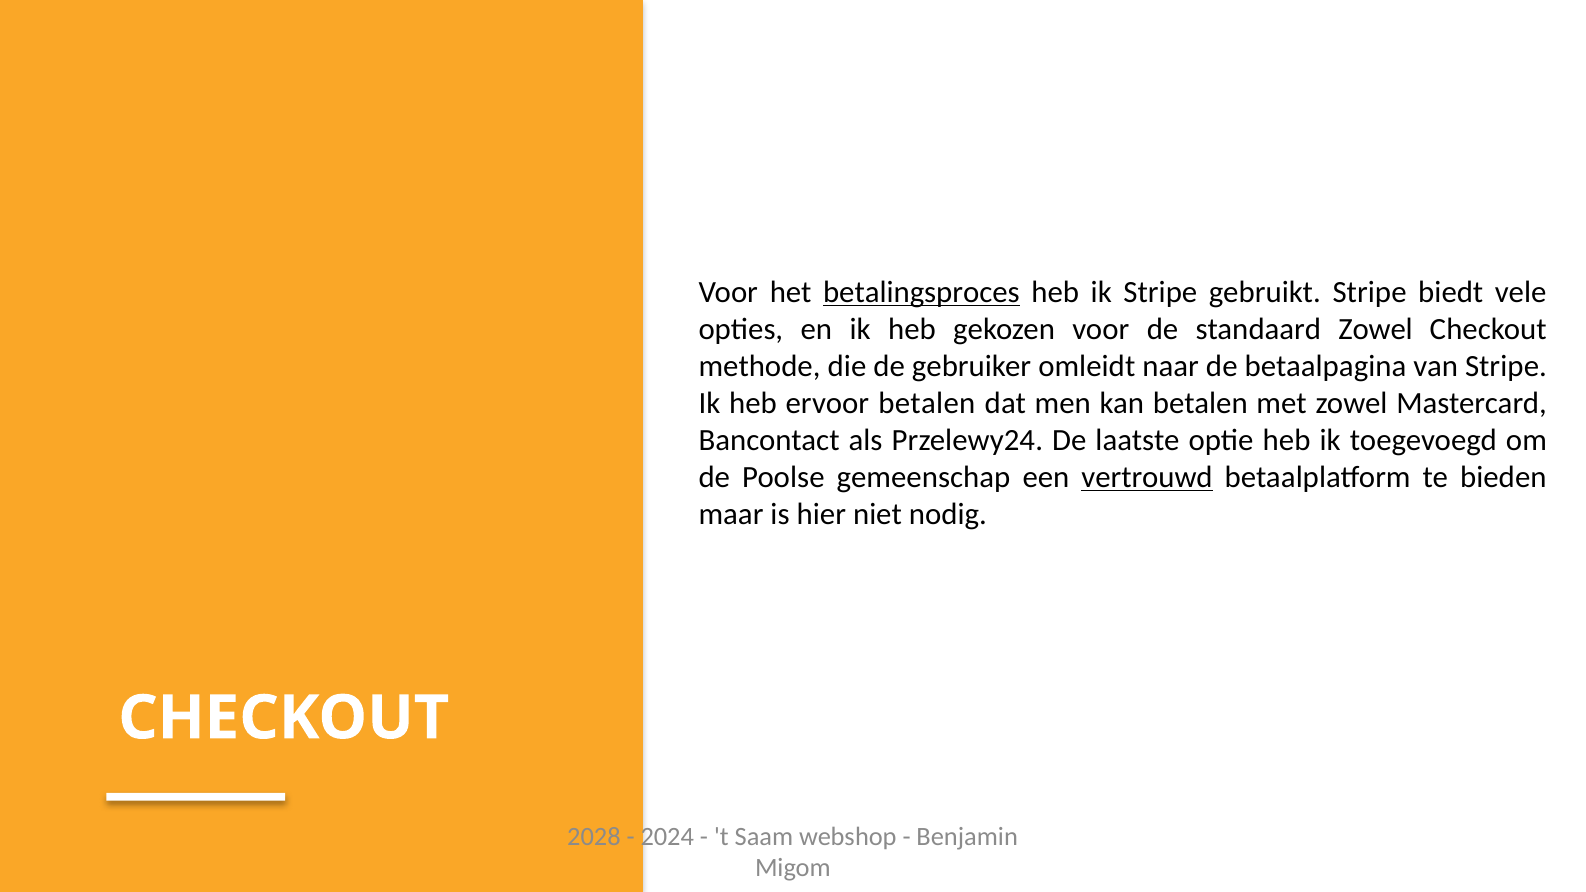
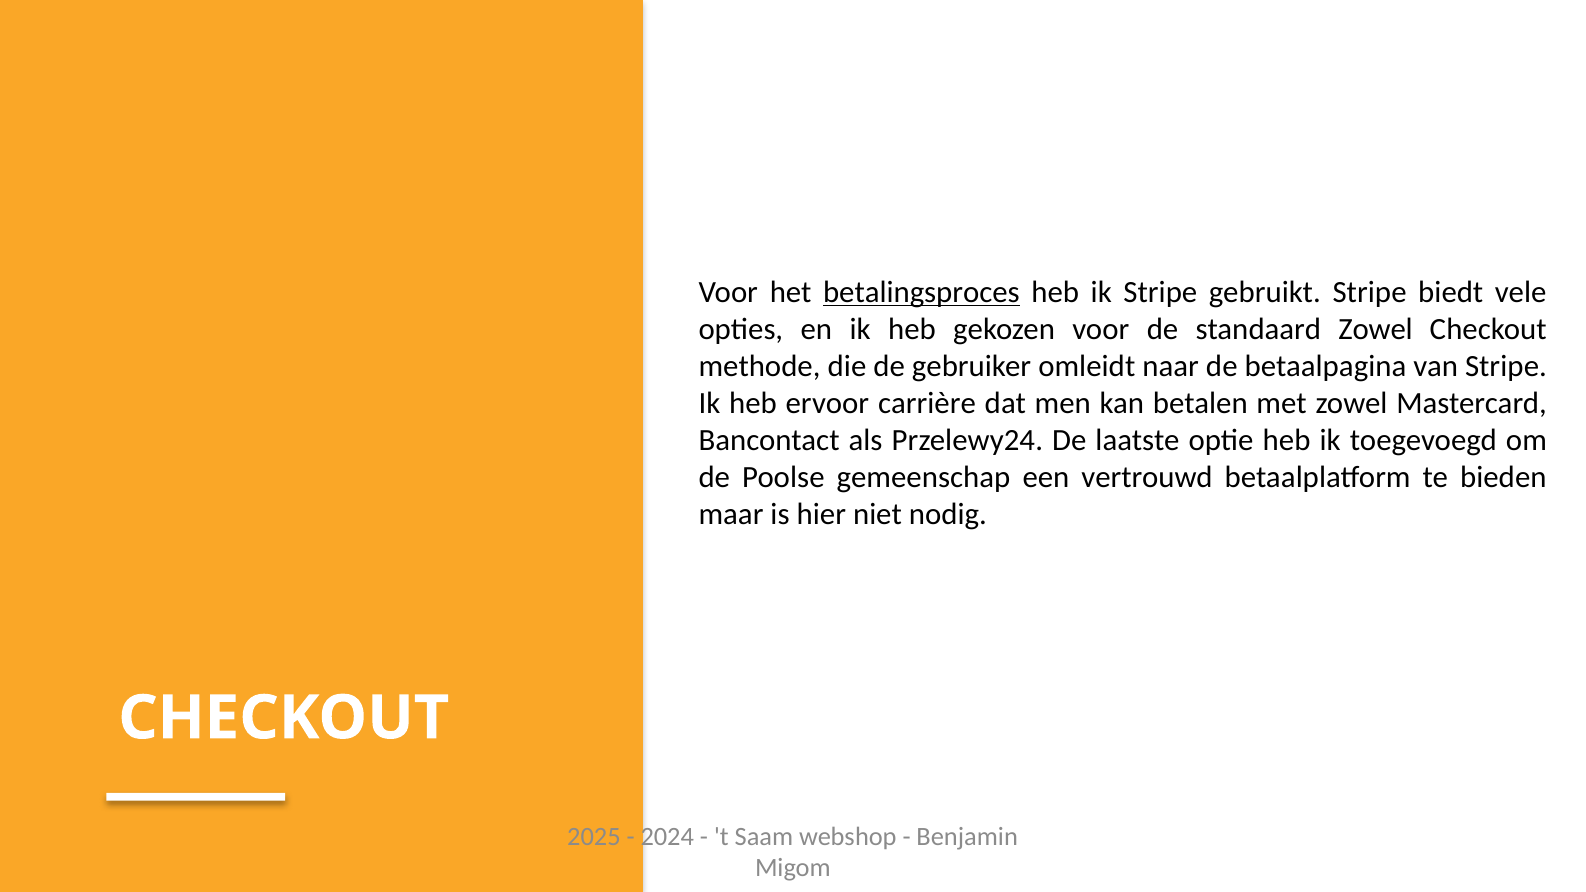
ervoor betalen: betalen -> carrière
vertrouwd underline: present -> none
2028: 2028 -> 2025
